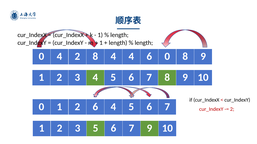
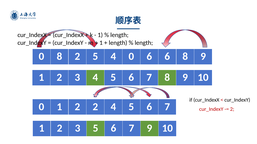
0 4: 4 -> 8
2 8: 8 -> 5
4 4: 4 -> 0
6 0: 0 -> 6
2 6: 6 -> 2
